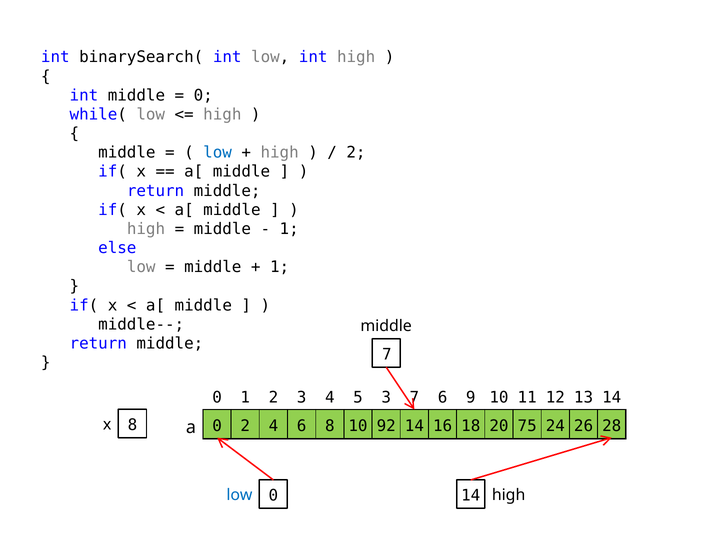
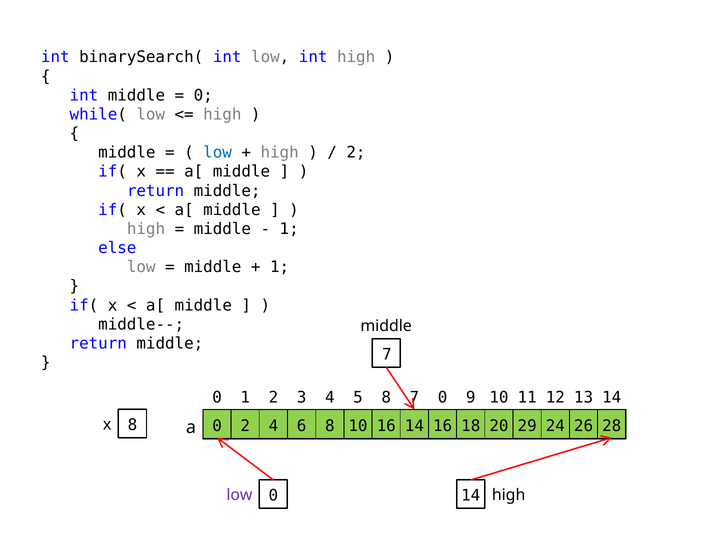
5 3: 3 -> 8
6 at (443, 397): 6 -> 0
10 92: 92 -> 16
75: 75 -> 29
low at (239, 495) colour: blue -> purple
